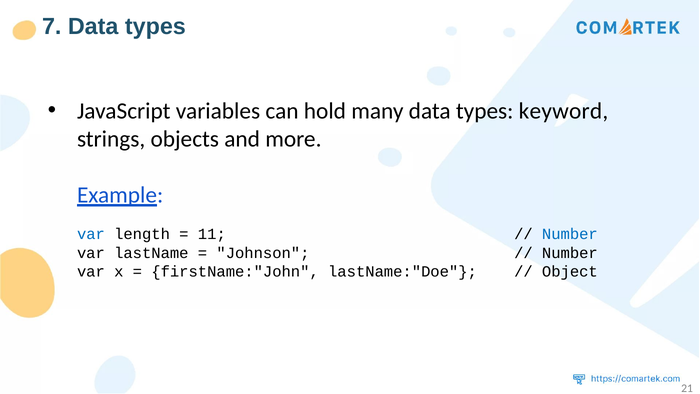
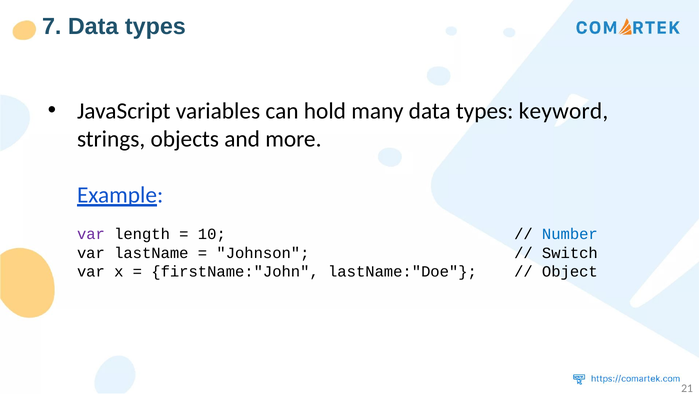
var at (91, 234) colour: blue -> purple
11: 11 -> 10
Number at (570, 253): Number -> Switch
